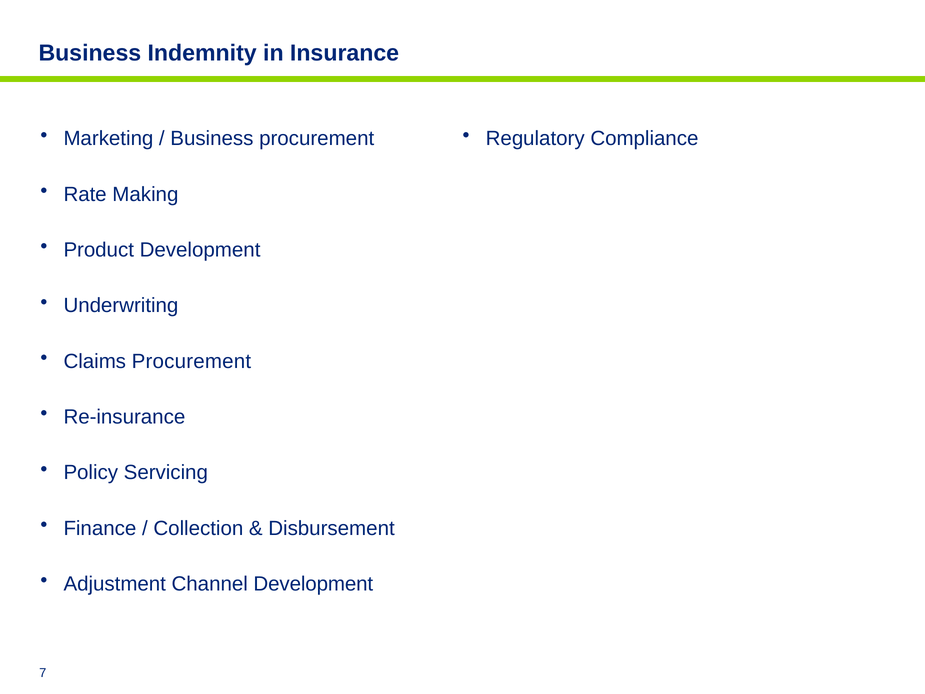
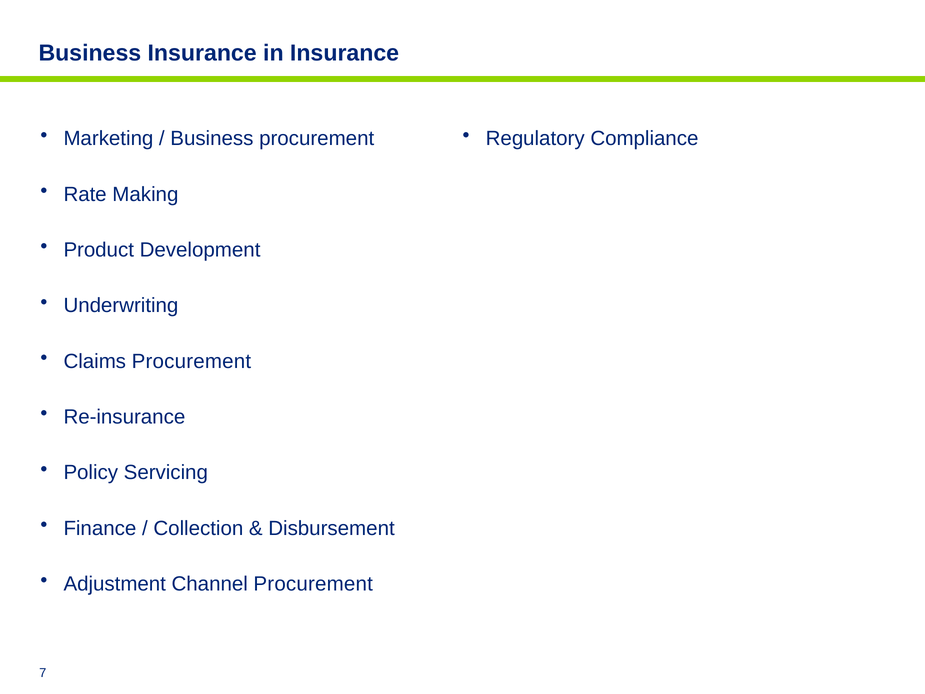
Business Indemnity: Indemnity -> Insurance
Channel Development: Development -> Procurement
